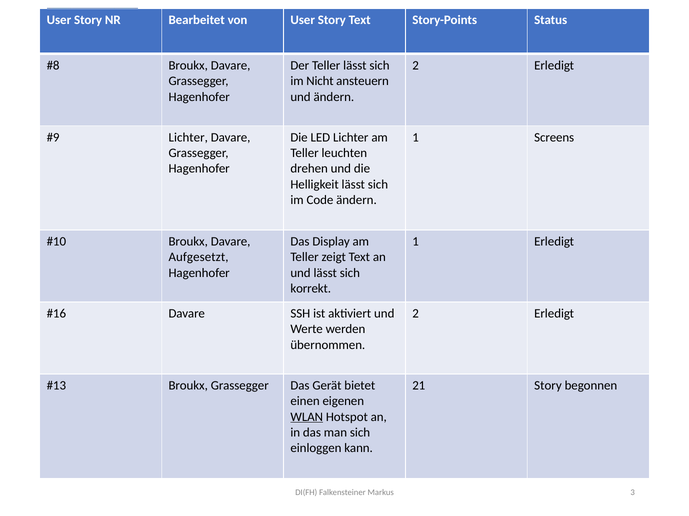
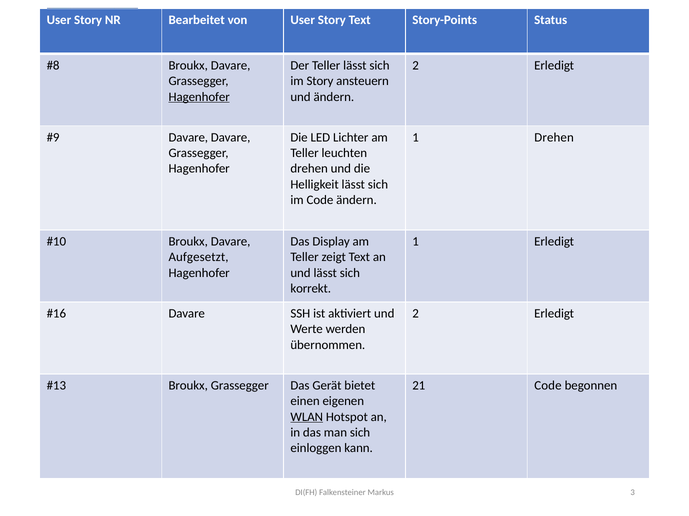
im Nicht: Nicht -> Story
Hagenhofer at (199, 97) underline: none -> present
Lichter at (188, 137): Lichter -> Davare
1 Screens: Screens -> Drehen
21 Story: Story -> Code
